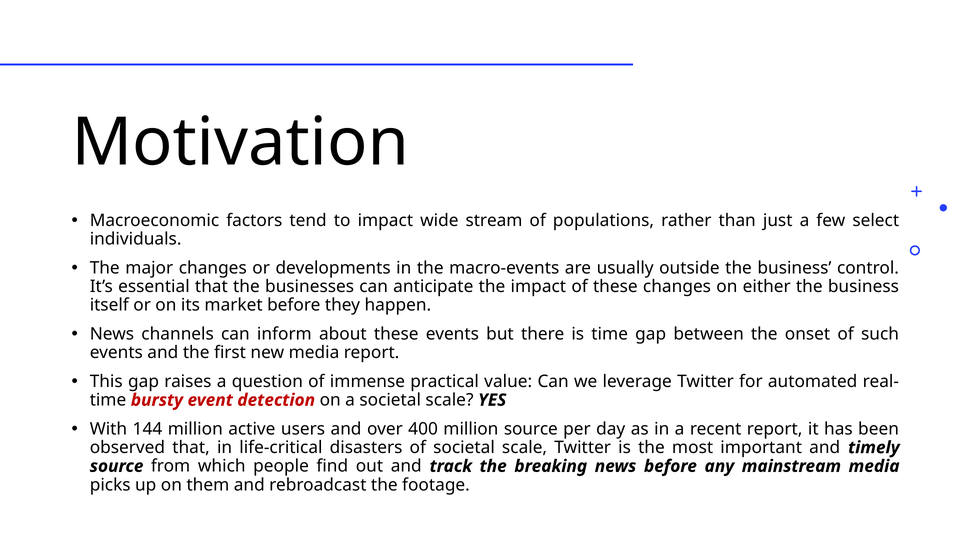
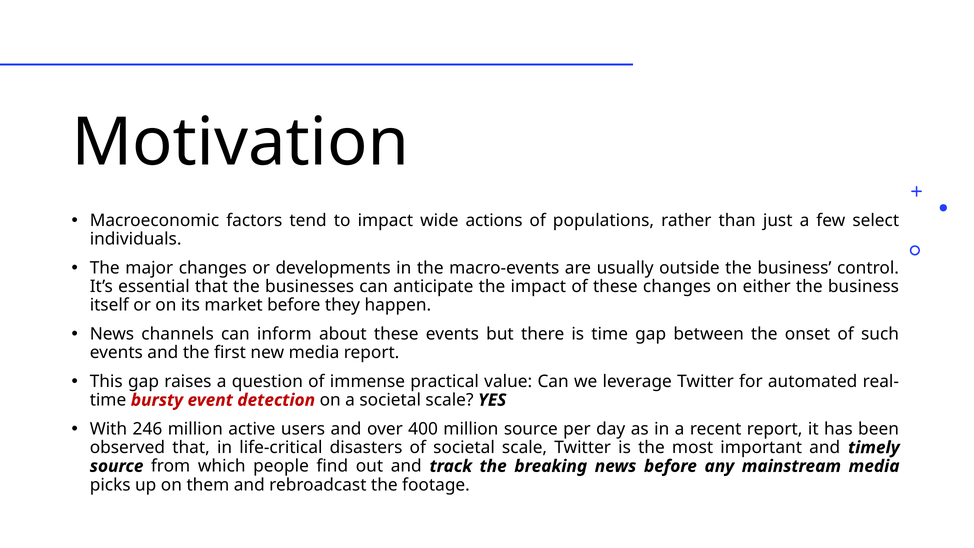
stream: stream -> actions
144: 144 -> 246
